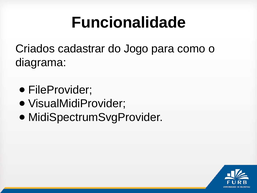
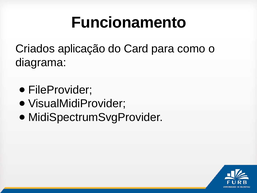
Funcionalidade: Funcionalidade -> Funcionamento
cadastrar: cadastrar -> aplicação
Jogo: Jogo -> Card
